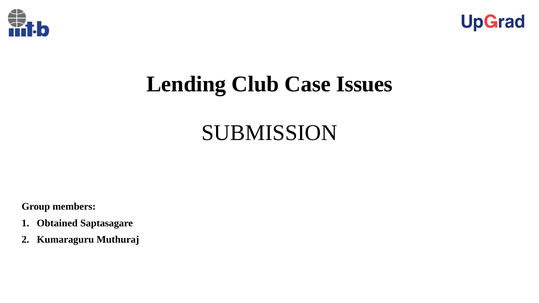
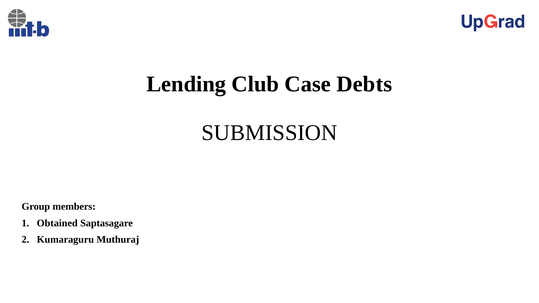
Issues: Issues -> Debts
